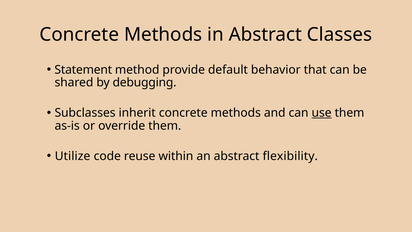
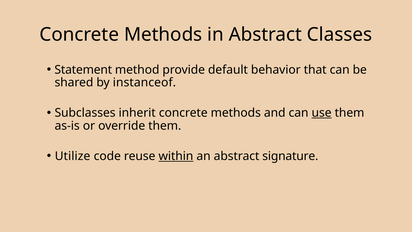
debugging: debugging -> instanceof
within underline: none -> present
flexibility: flexibility -> signature
